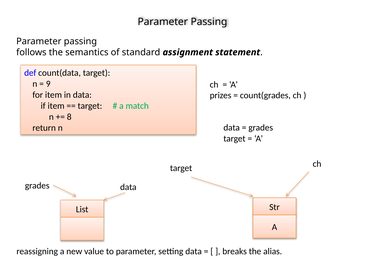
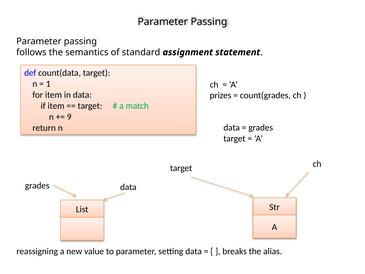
9: 9 -> 1
8: 8 -> 9
